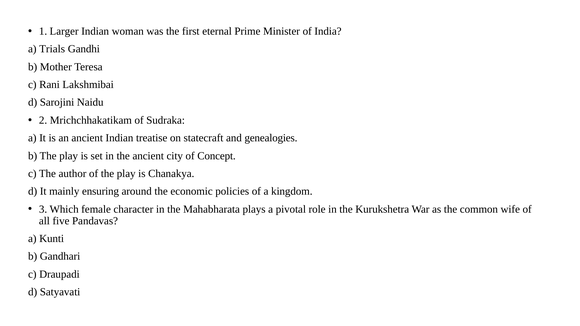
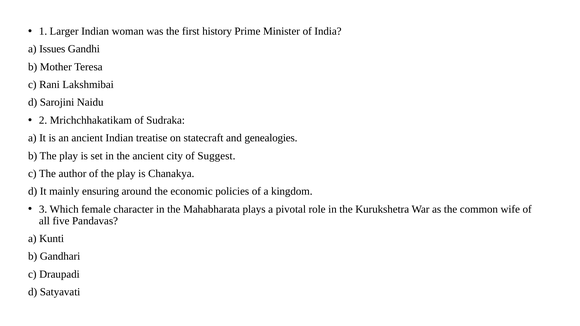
eternal: eternal -> history
Trials: Trials -> Issues
Concept: Concept -> Suggest
